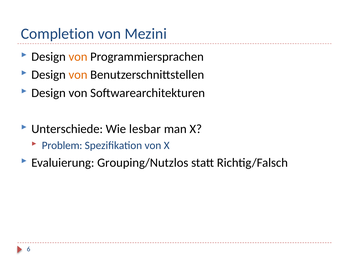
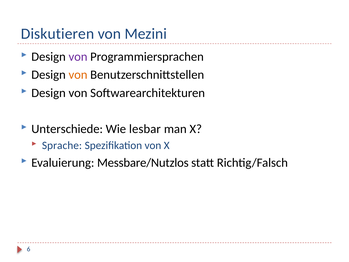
Completion: Completion -> Diskutieren
von at (78, 57) colour: orange -> purple
Problem: Problem -> Sprache
Grouping/Nutzlos: Grouping/Nutzlos -> Messbare/Nutzlos
